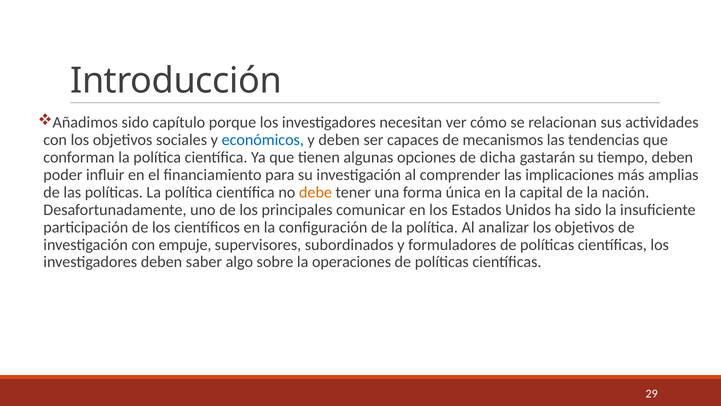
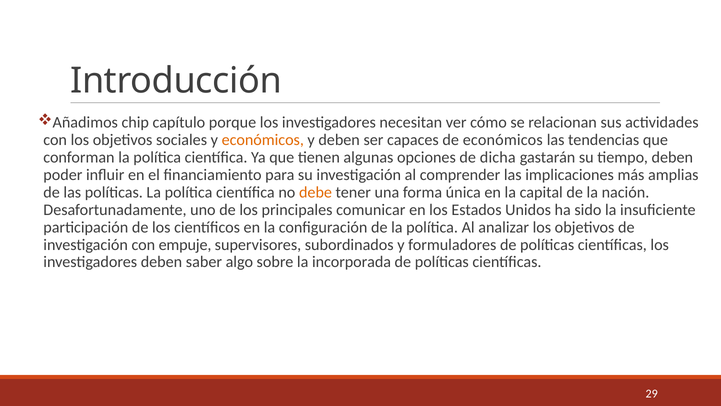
Añadimos sido: sido -> chip
económicos at (263, 140) colour: blue -> orange
de mecanismos: mecanismos -> económicos
operaciones: operaciones -> incorporada
